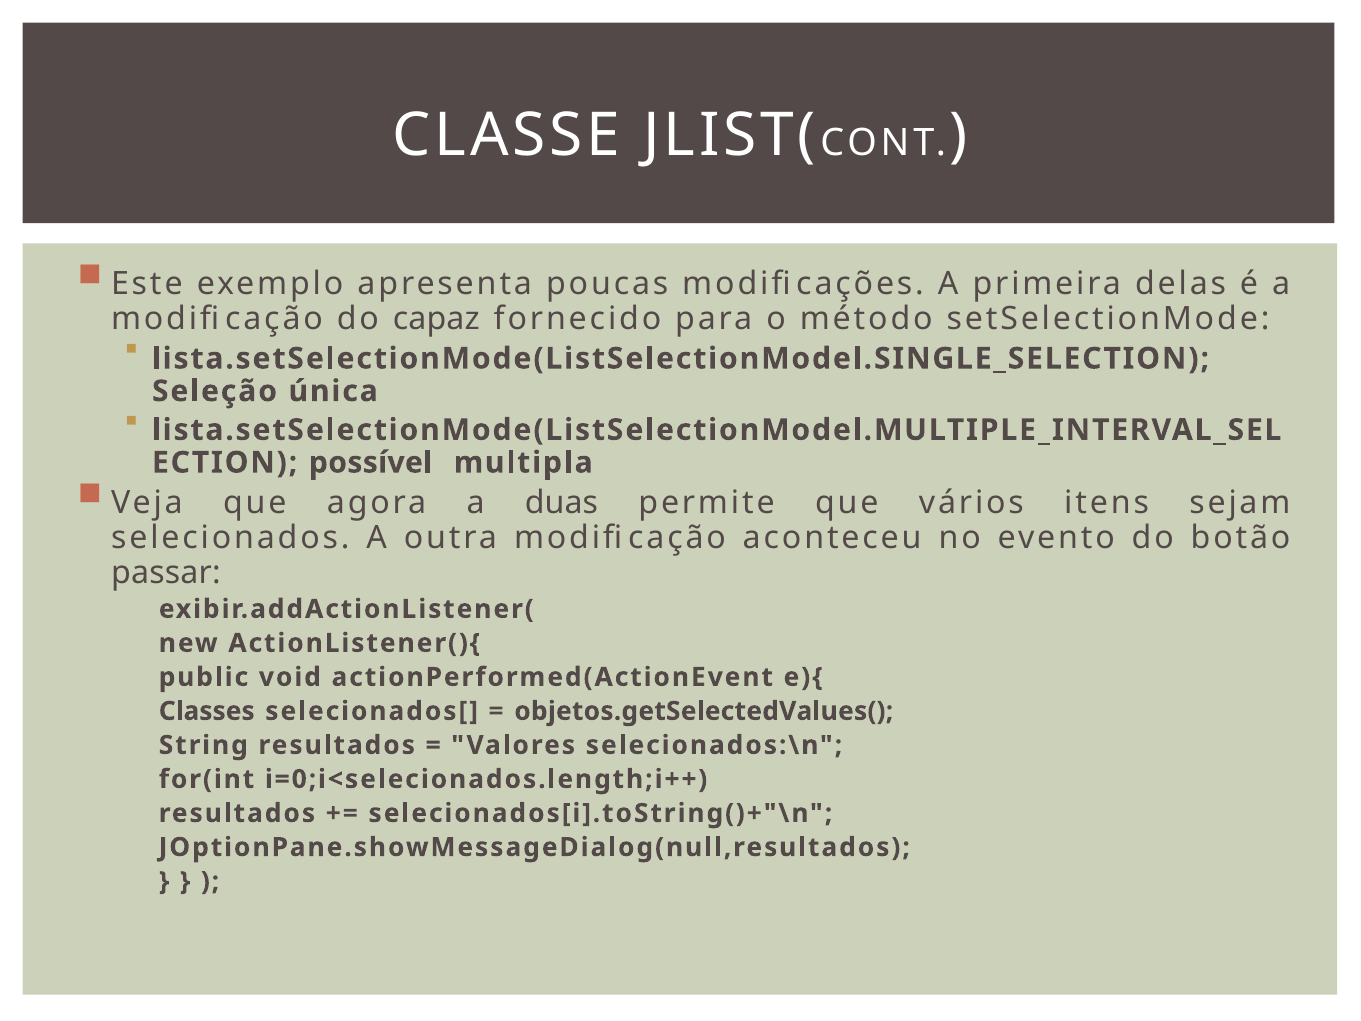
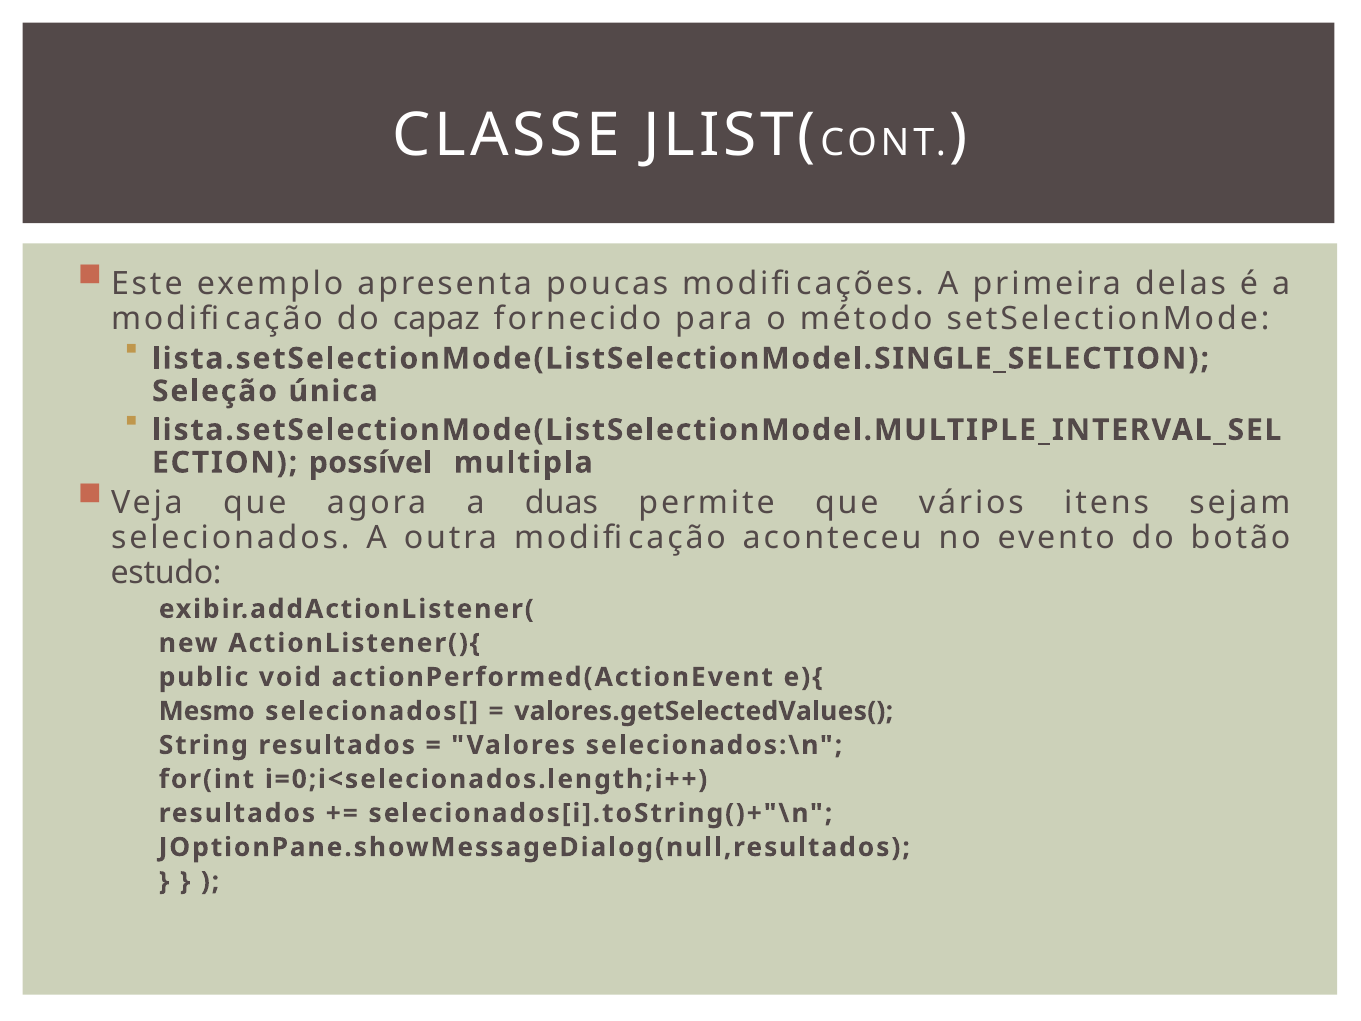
passar: passar -> estudo
Classes: Classes -> Mesmo
objetos.getSelectedValues(: objetos.getSelectedValues( -> valores.getSelectedValues(
